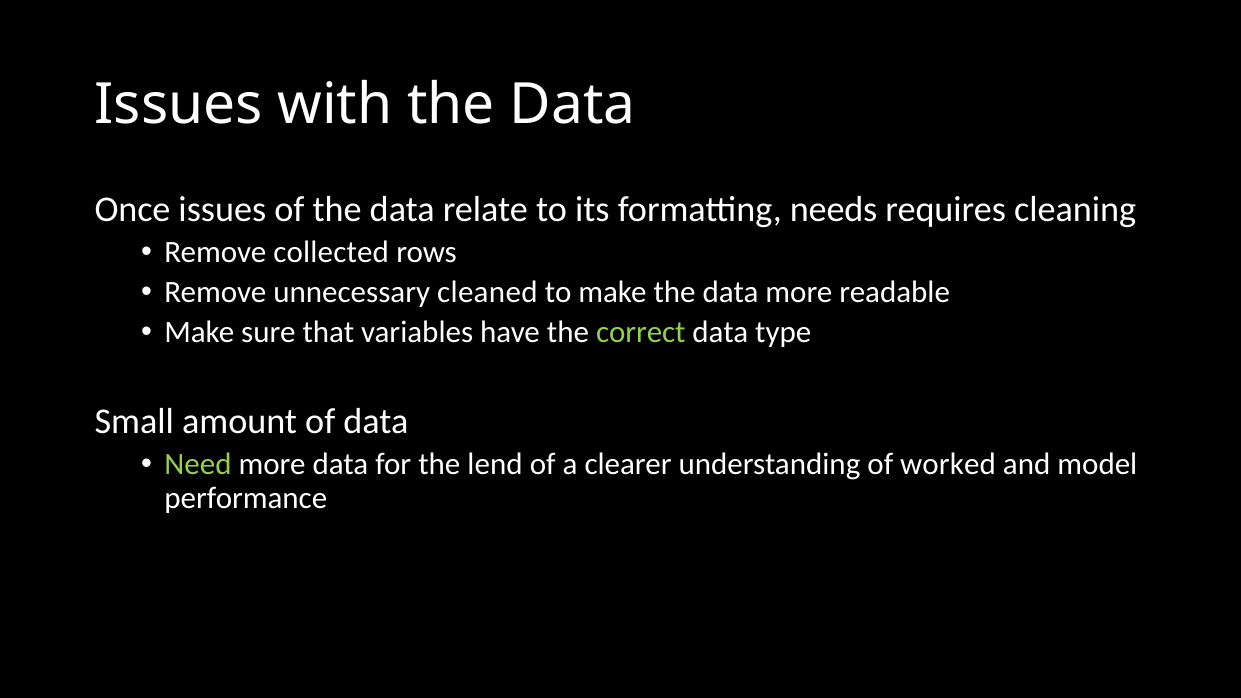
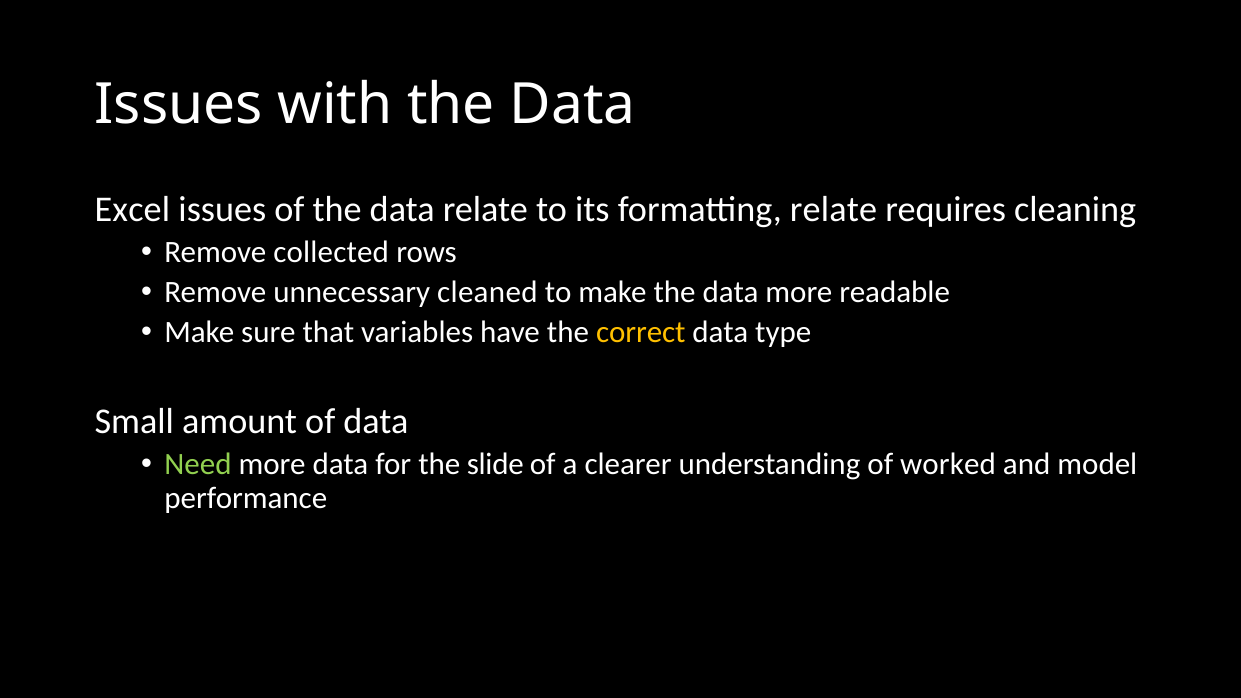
Once: Once -> Excel
formatting needs: needs -> relate
correct colour: light green -> yellow
lend: lend -> slide
